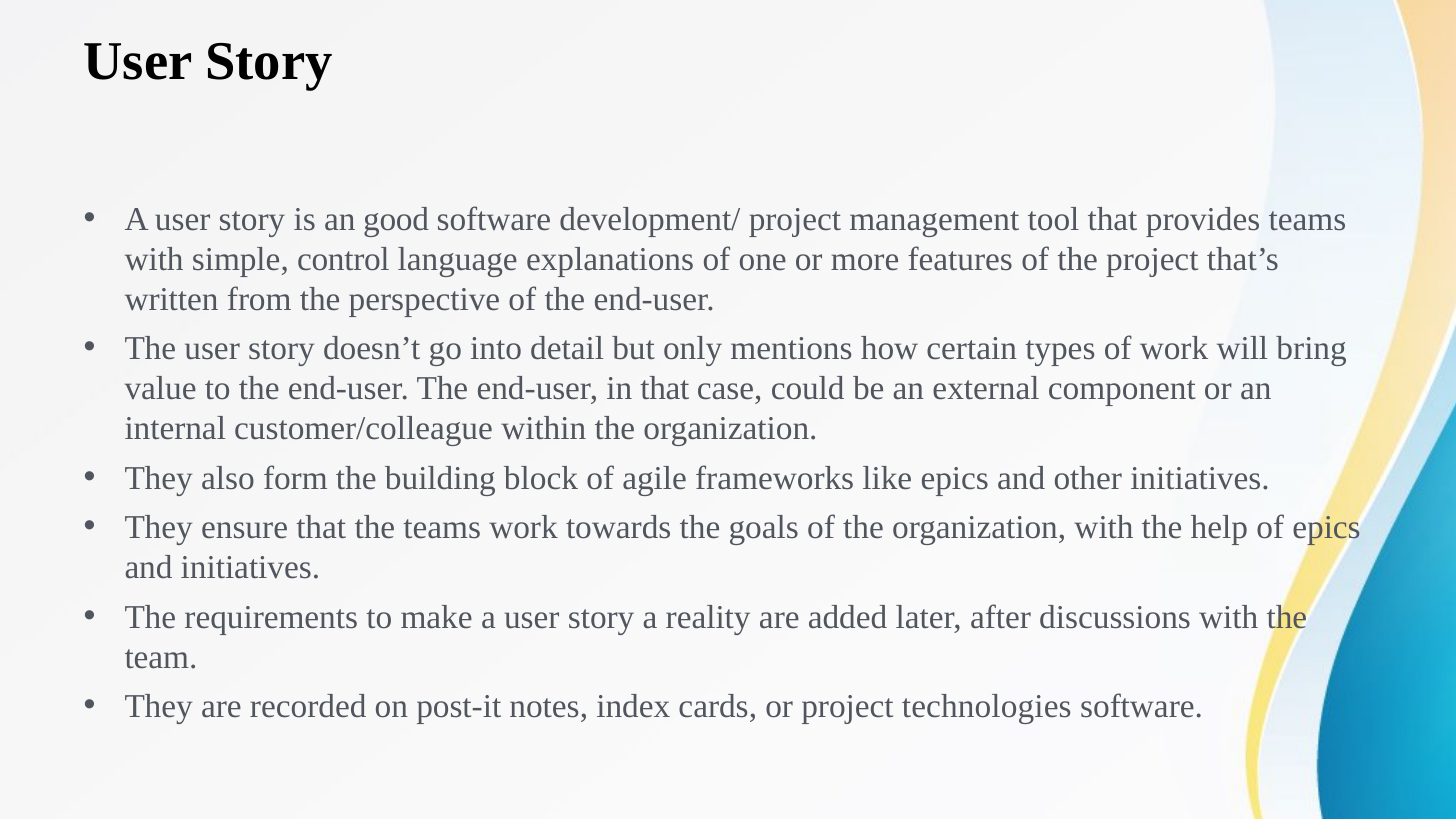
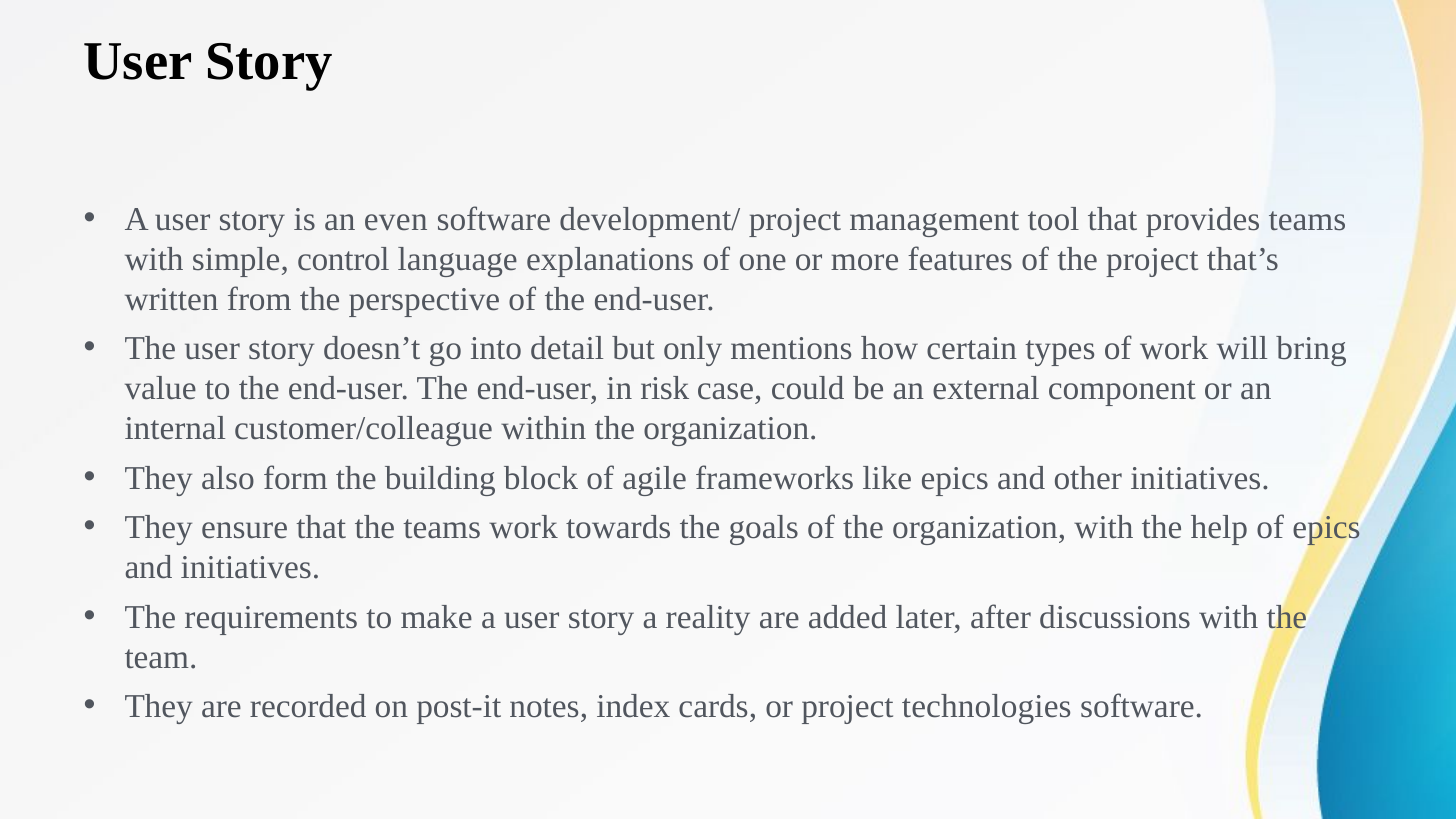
good: good -> even
in that: that -> risk
